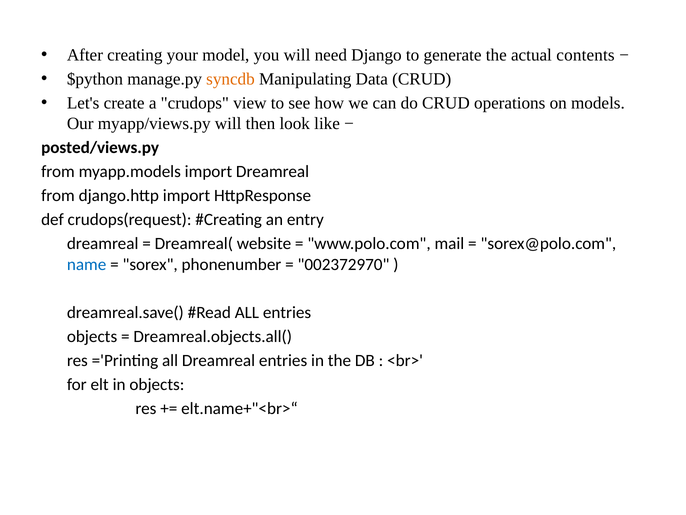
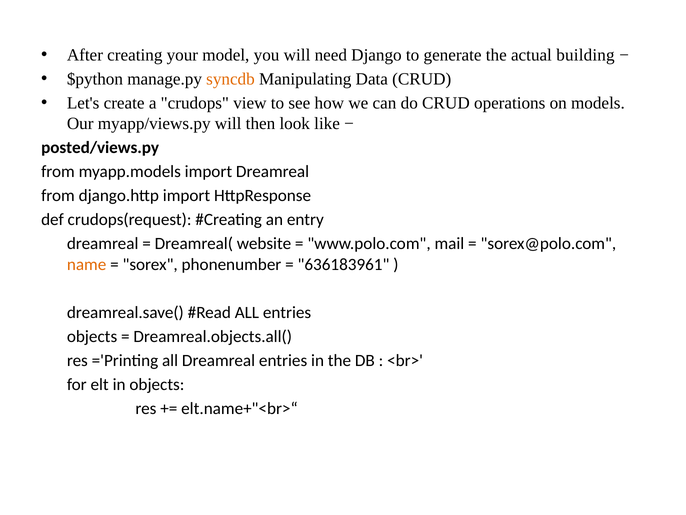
contents: contents -> building
name colour: blue -> orange
002372970: 002372970 -> 636183961
